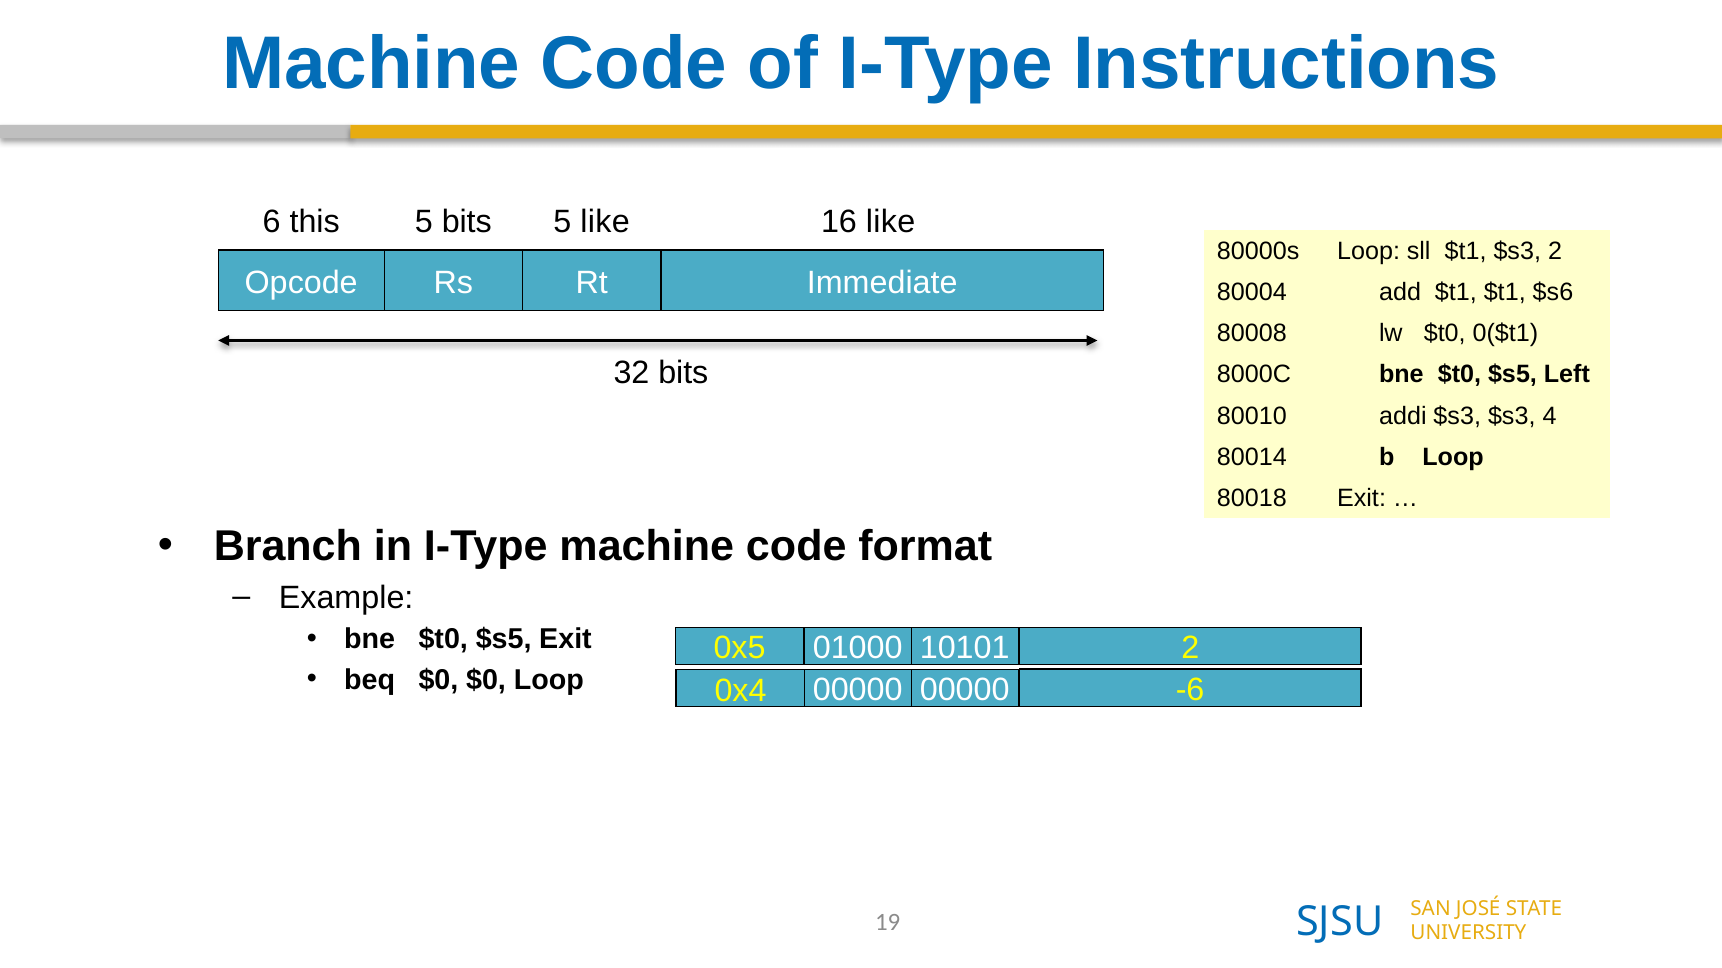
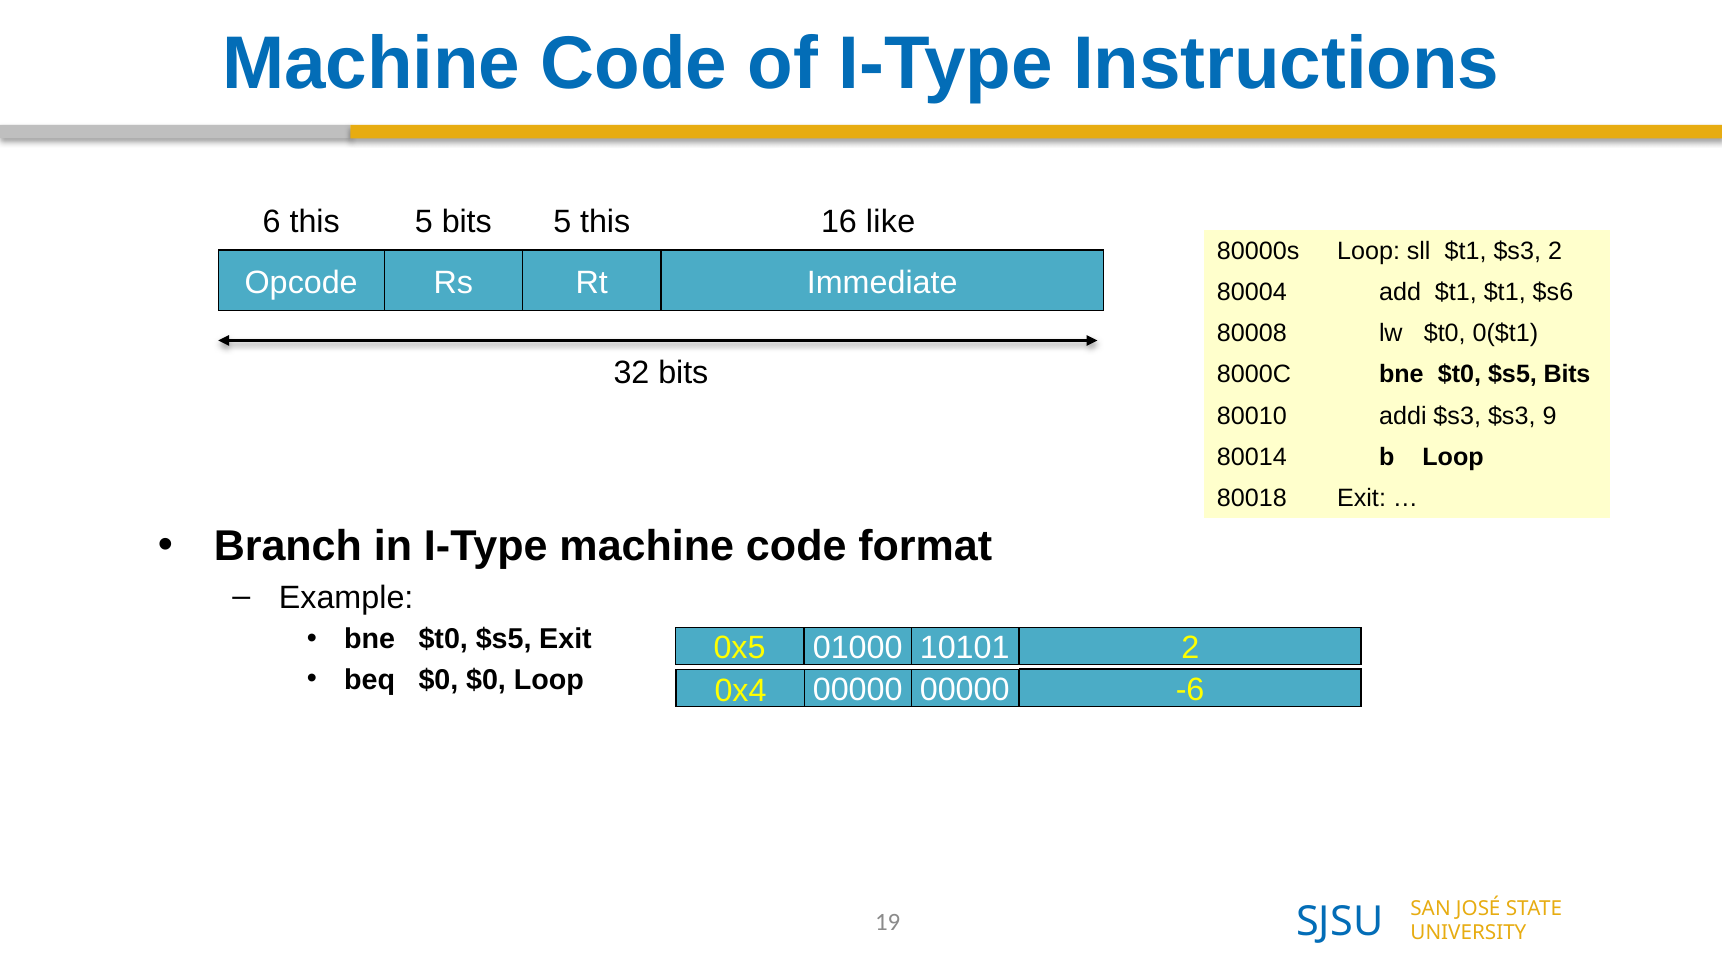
5 like: like -> this
$s5 Left: Left -> Bits
4: 4 -> 9
